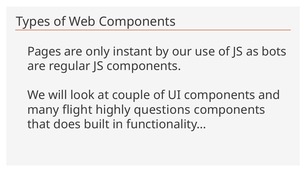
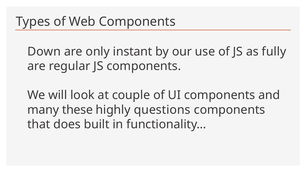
Pages: Pages -> Down
bots: bots -> fully
flight: flight -> these
